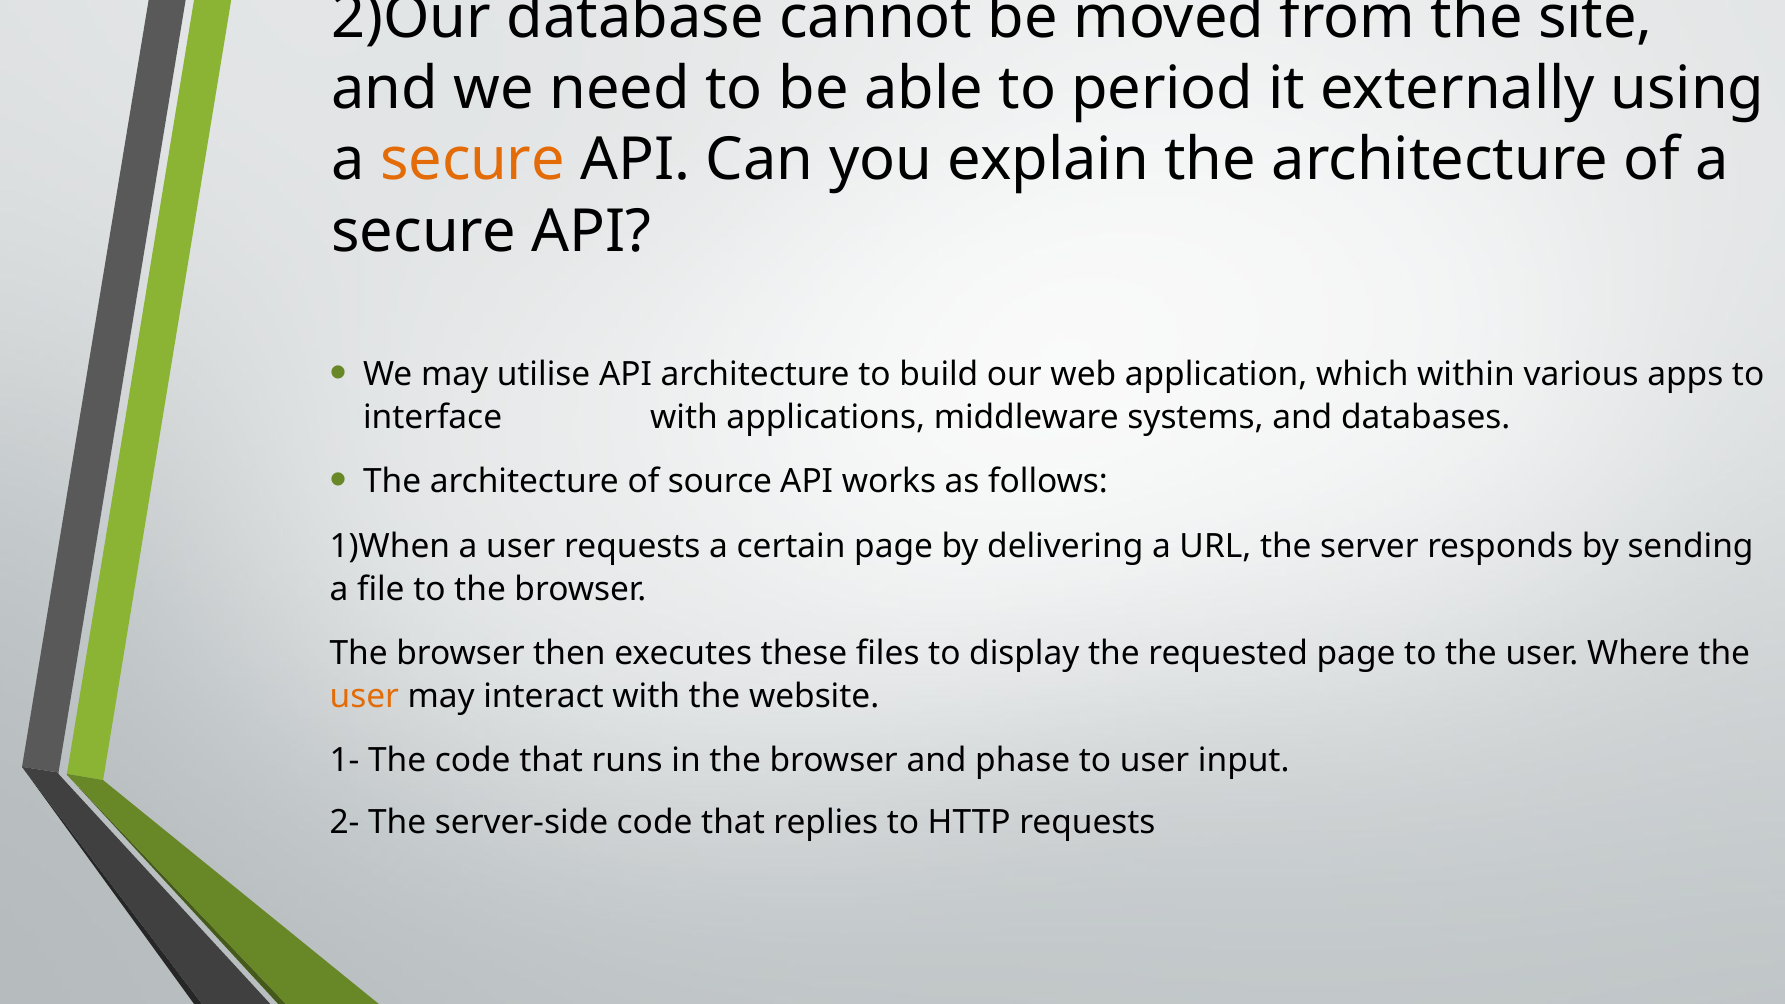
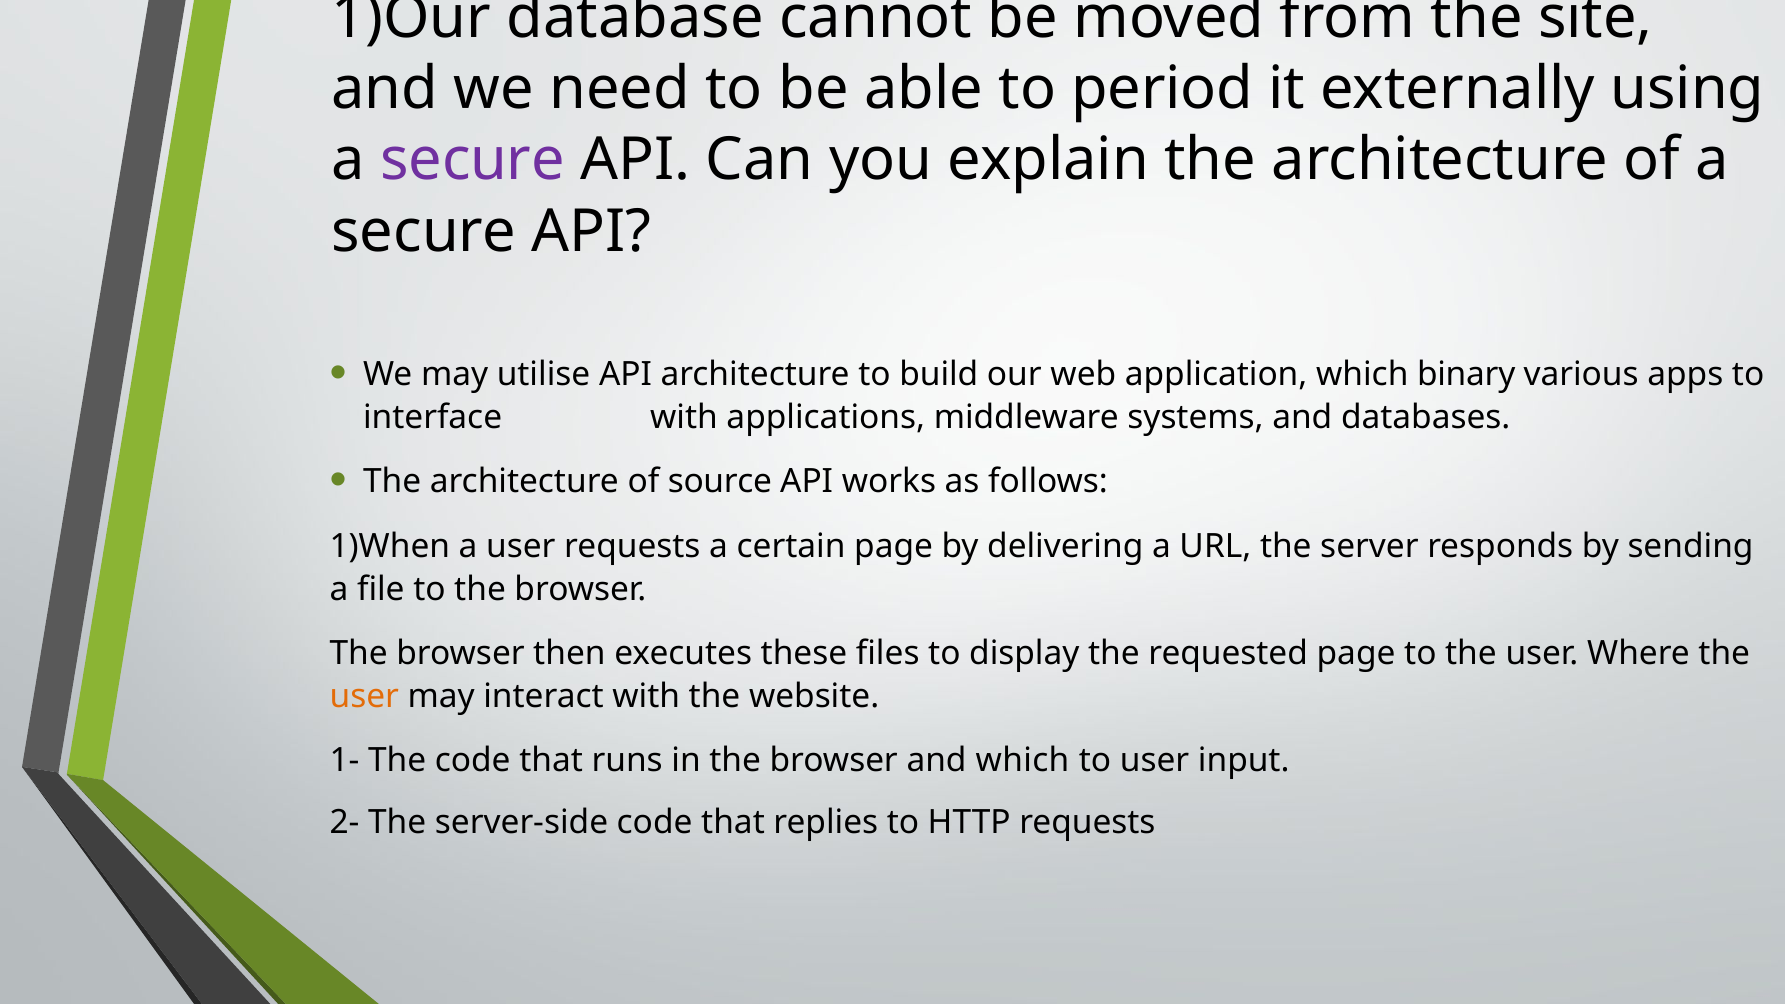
2)Our: 2)Our -> 1)Our
secure at (473, 160) colour: orange -> purple
within: within -> binary
and phase: phase -> which
